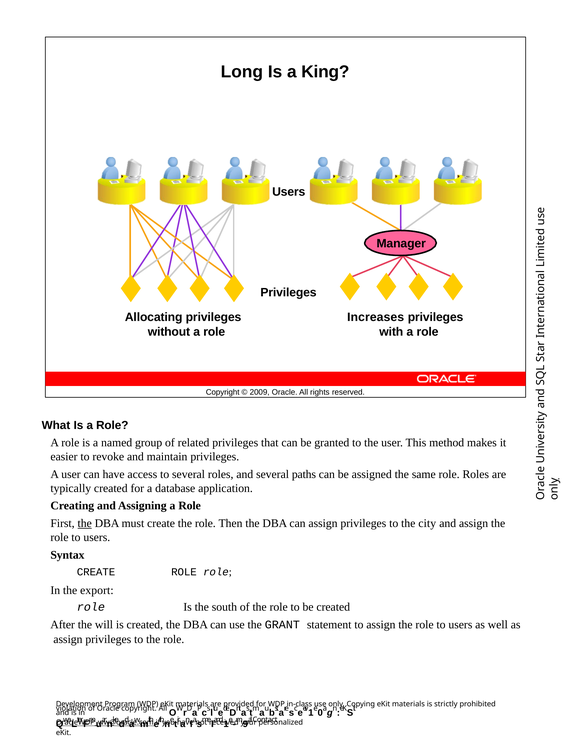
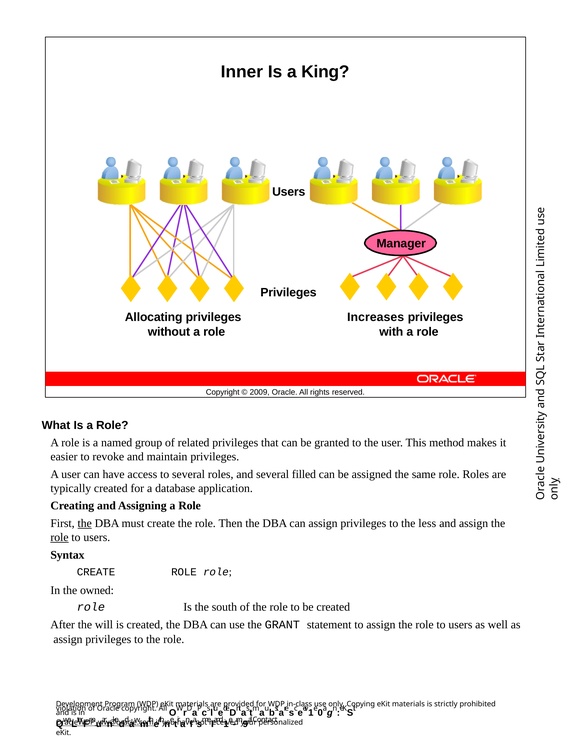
Long: Long -> Inner
paths: paths -> filled
city: city -> less
role at (59, 537) underline: none -> present
export: export -> owned
